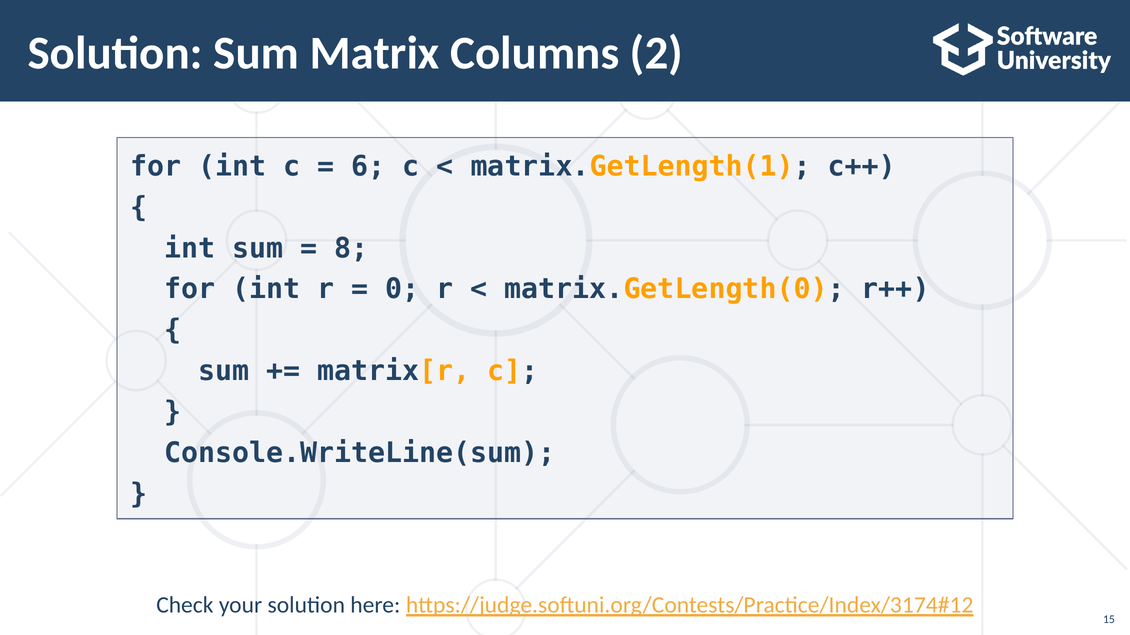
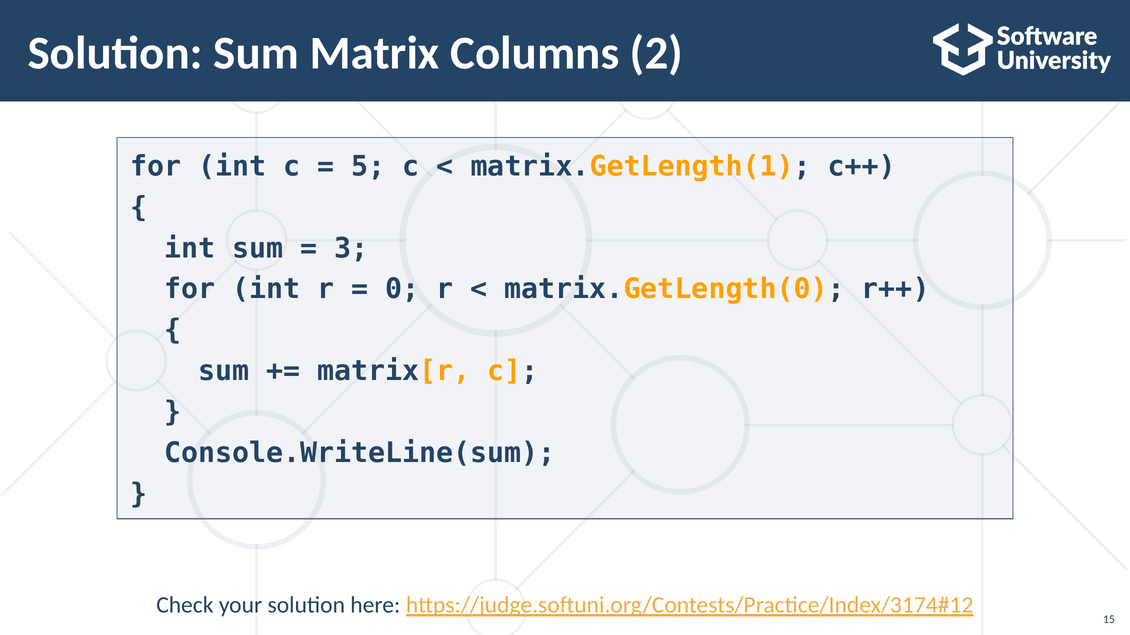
6: 6 -> 5
8: 8 -> 3
